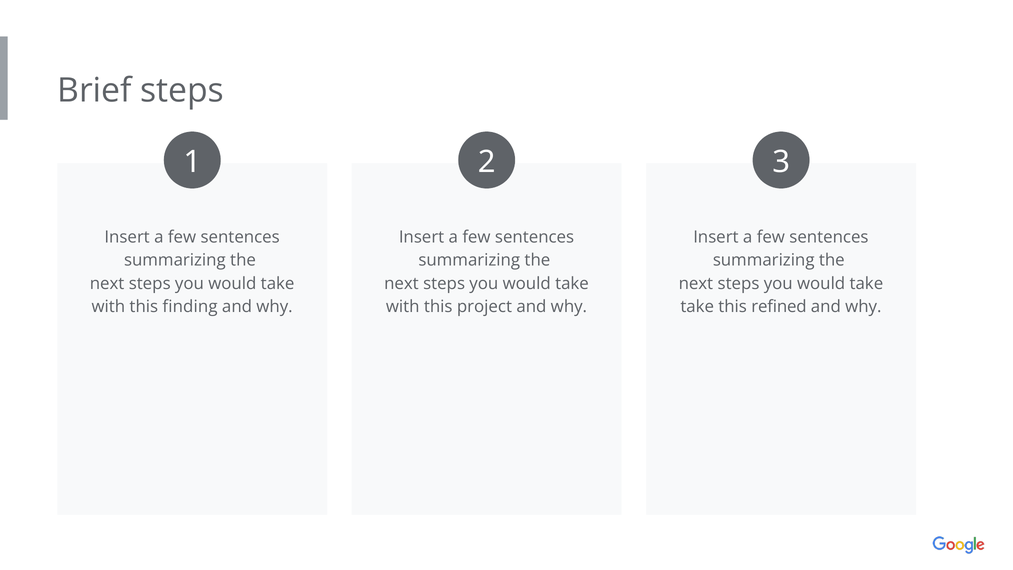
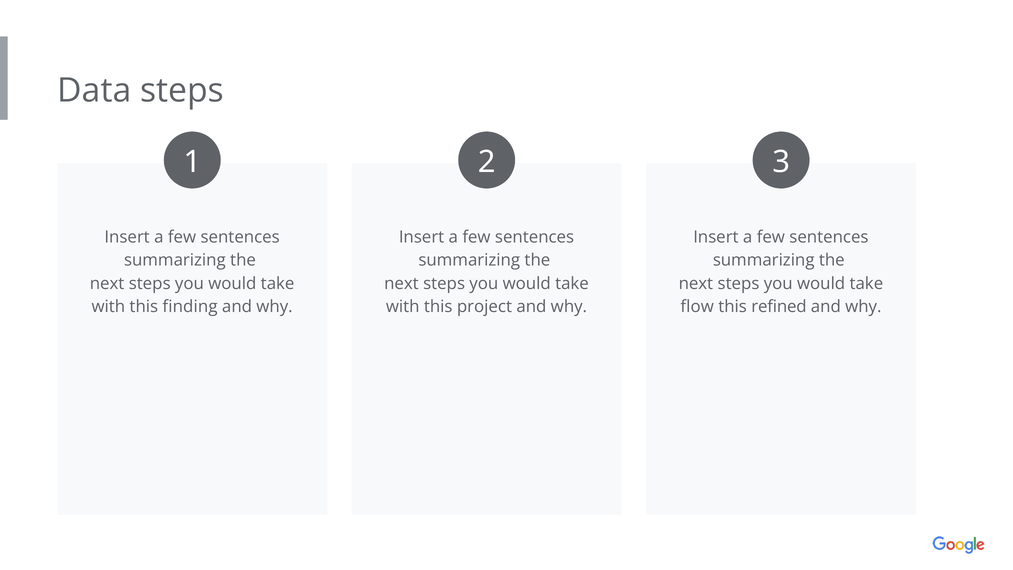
Brief: Brief -> Data
take at (697, 307): take -> flow
